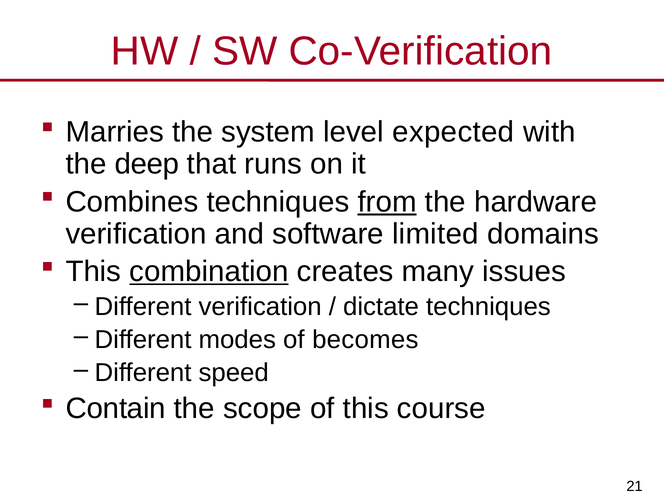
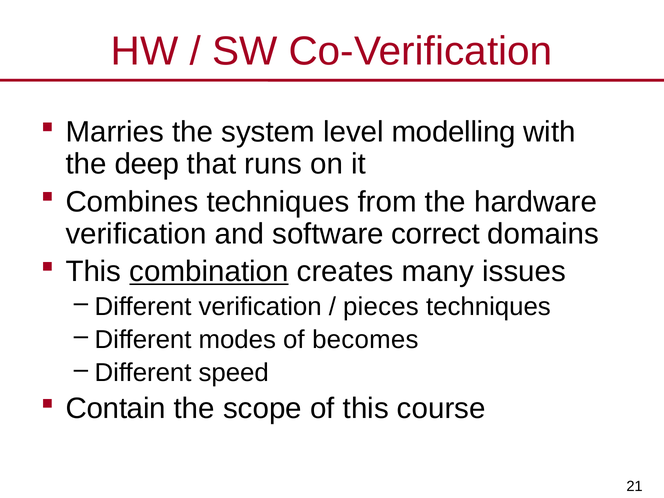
expected: expected -> modelling
from underline: present -> none
limited: limited -> correct
dictate: dictate -> pieces
